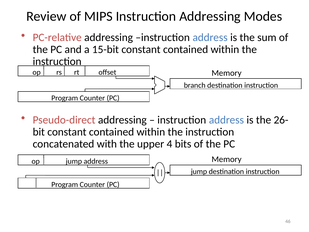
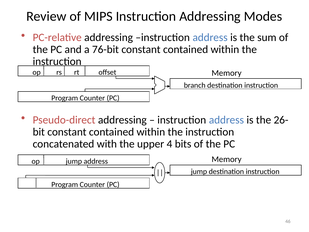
15-bit: 15-bit -> 76-bit
